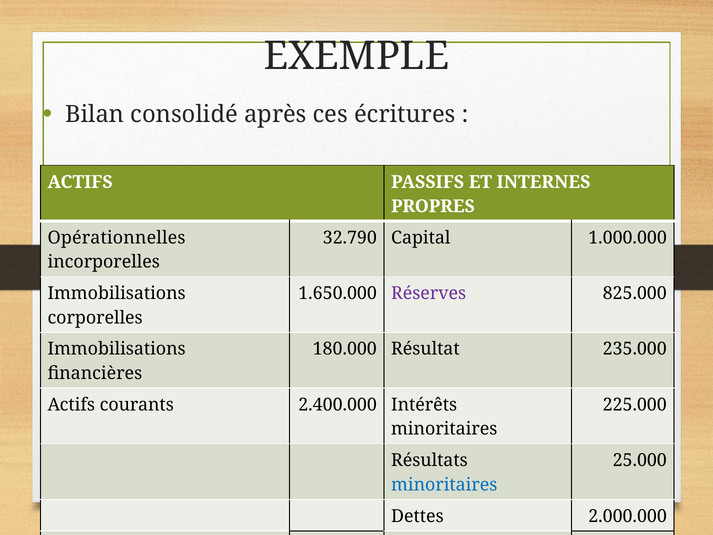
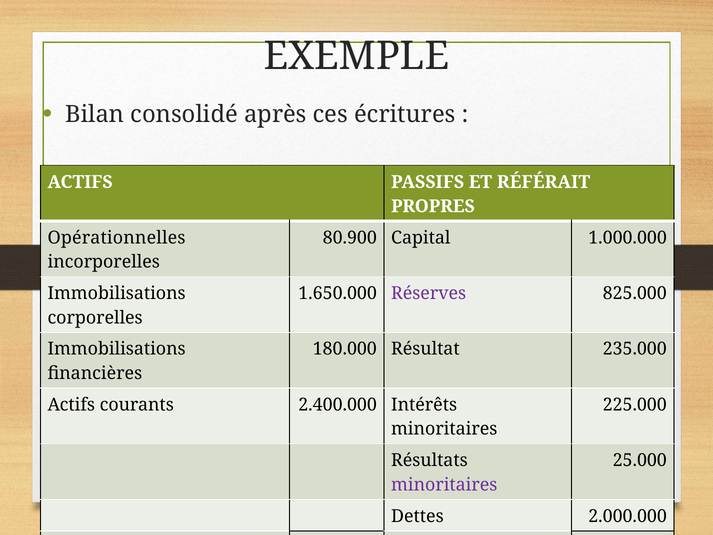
INTERNES: INTERNES -> RÉFÉRAIT
32.790: 32.790 -> 80.900
minoritaires at (444, 484) colour: blue -> purple
